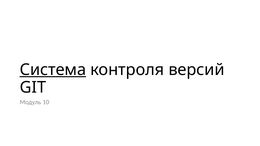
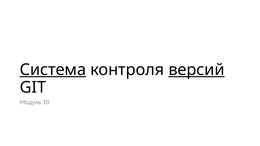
версий underline: none -> present
